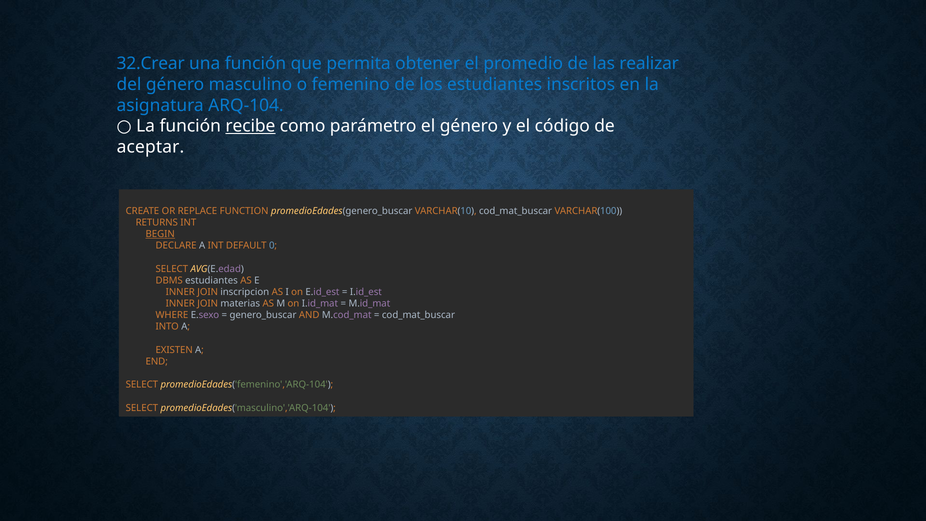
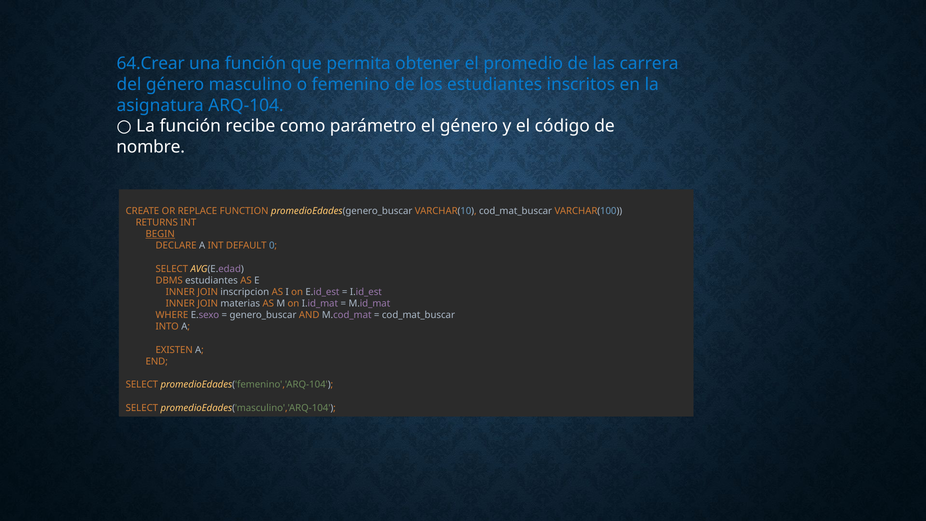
32.Crear: 32.Crear -> 64.Crear
realizar: realizar -> carrera
recibe underline: present -> none
aceptar: aceptar -> nombre
